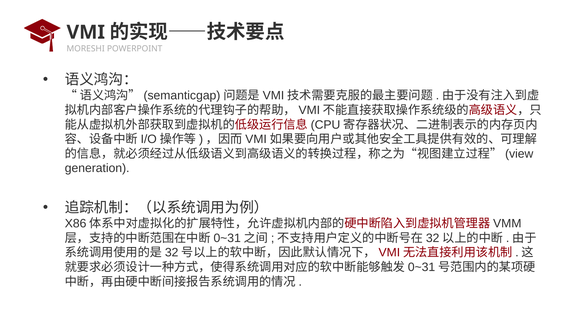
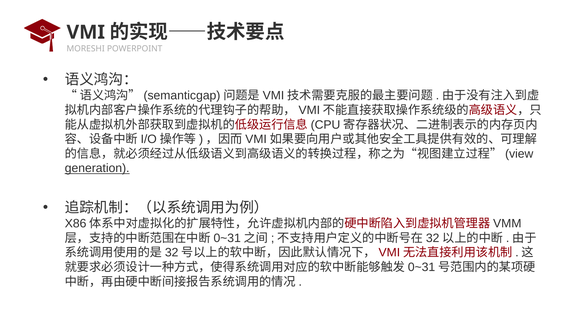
generation underline: none -> present
